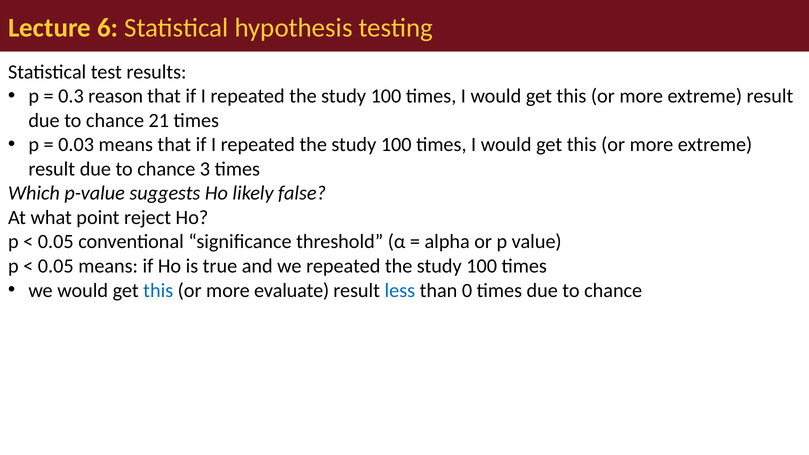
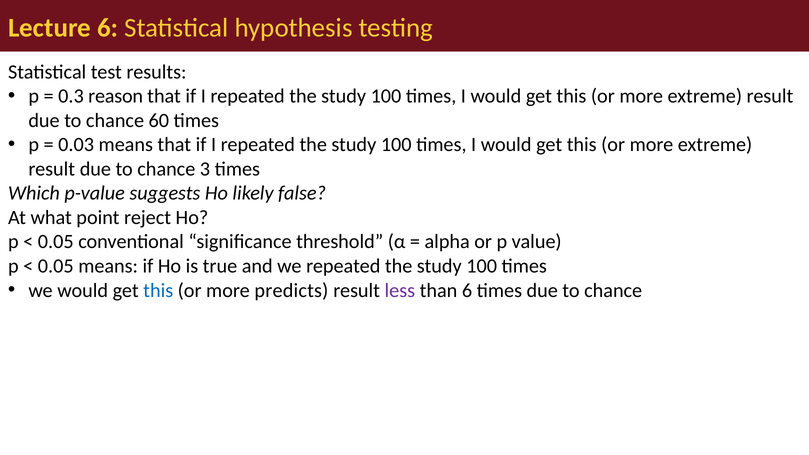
21: 21 -> 60
evaluate: evaluate -> predicts
less colour: blue -> purple
than 0: 0 -> 6
